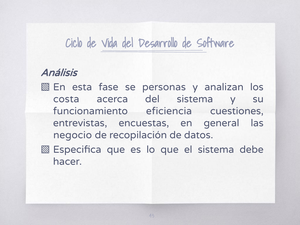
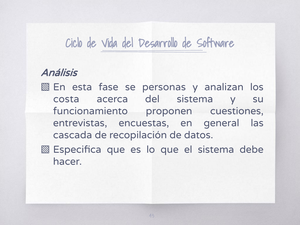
eficiencia: eficiencia -> proponen
negocio: negocio -> cascada
